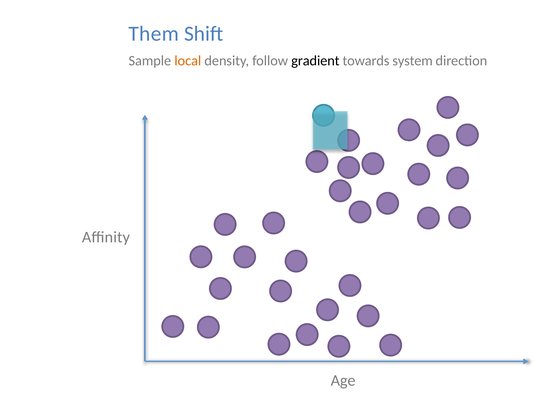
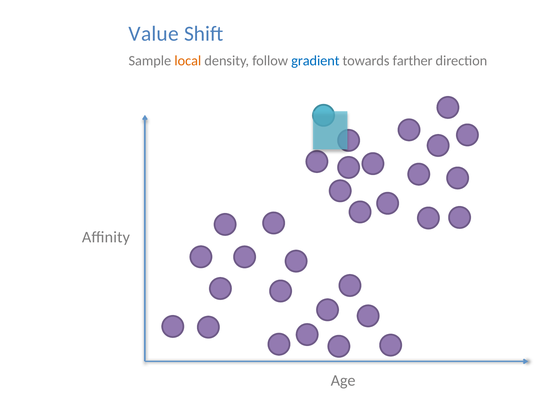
Them: Them -> Value
gradient colour: black -> blue
system: system -> farther
